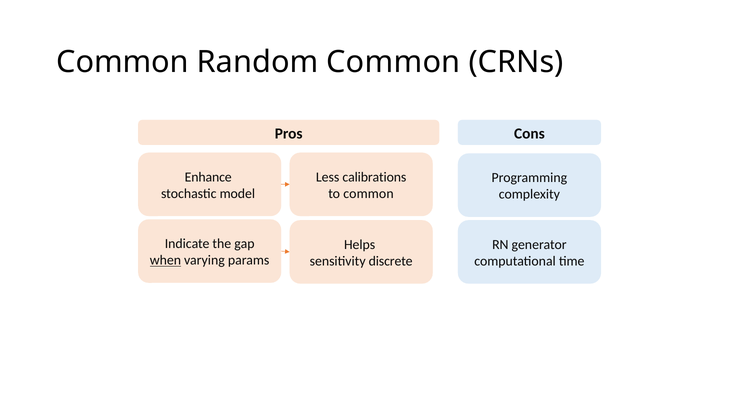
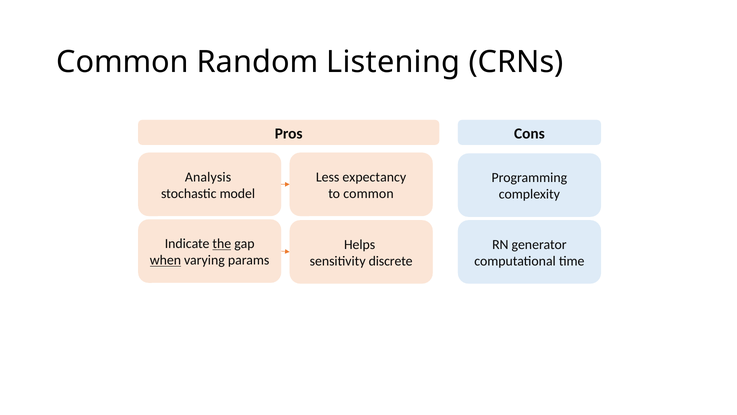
Random Common: Common -> Listening
Enhance: Enhance -> Analysis
calibrations: calibrations -> expectancy
the underline: none -> present
